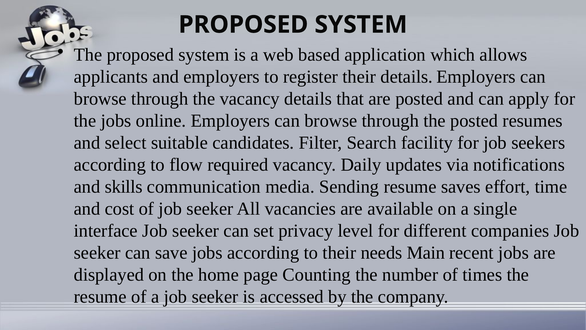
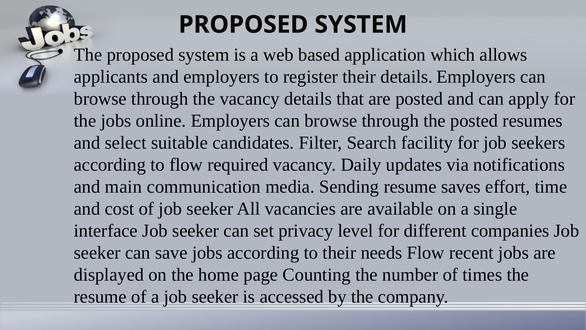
skills: skills -> main
needs Main: Main -> Flow
